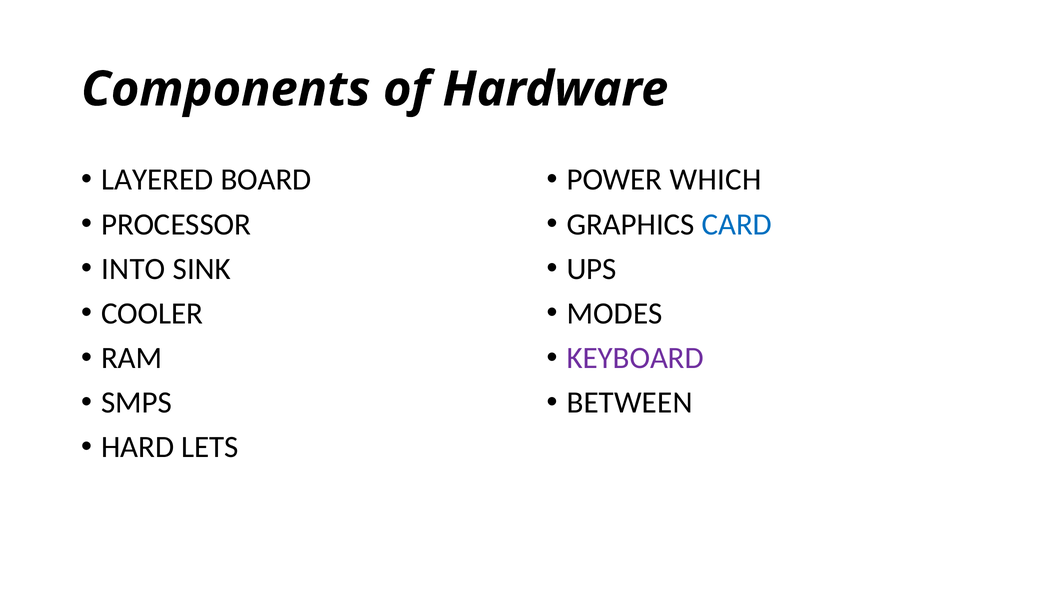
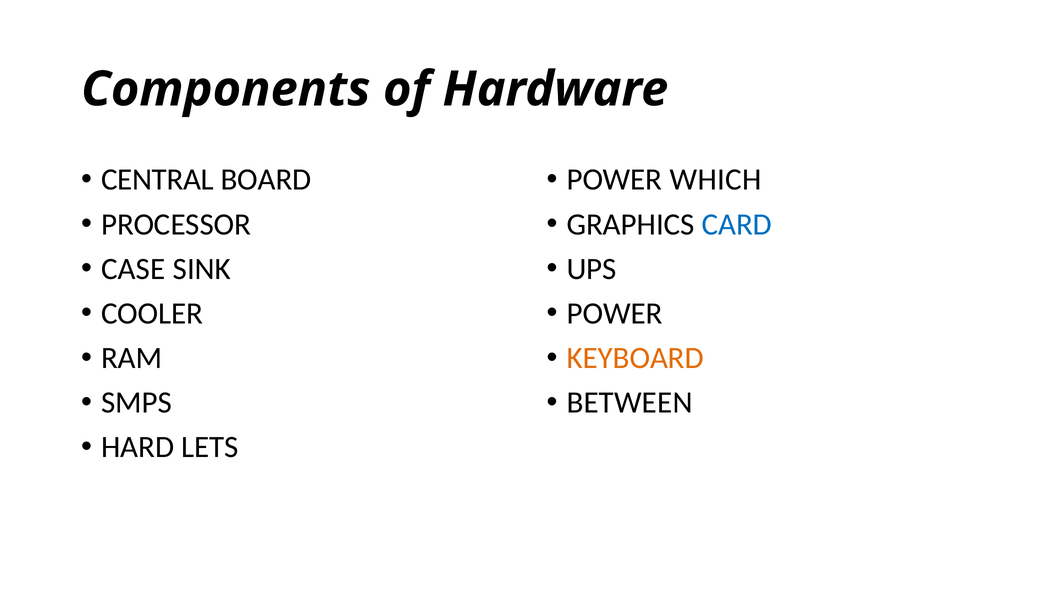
LAYERED: LAYERED -> CENTRAL
INTO: INTO -> CASE
MODES at (615, 314): MODES -> POWER
KEYBOARD colour: purple -> orange
